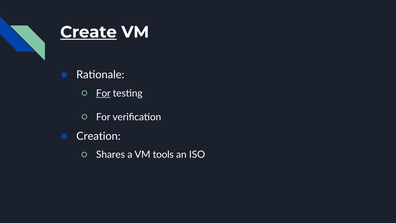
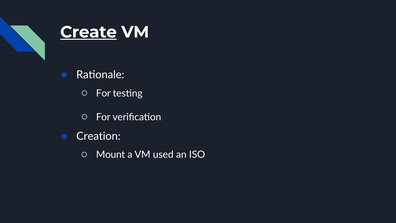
For at (103, 93) underline: present -> none
Shares: Shares -> Mount
tools: tools -> used
